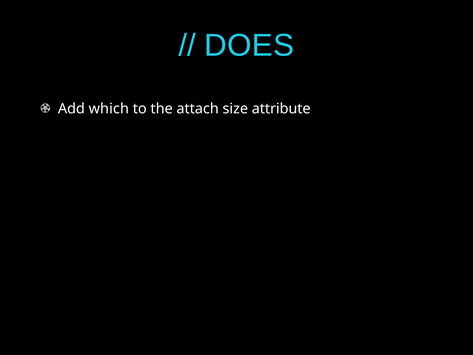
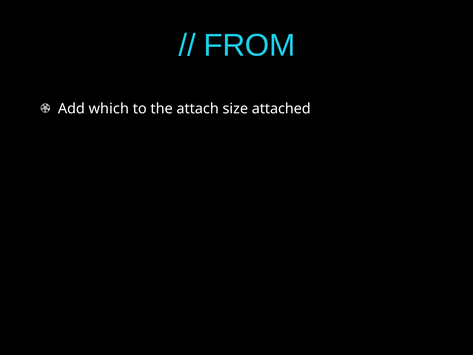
DOES: DOES -> FROM
attribute: attribute -> attached
